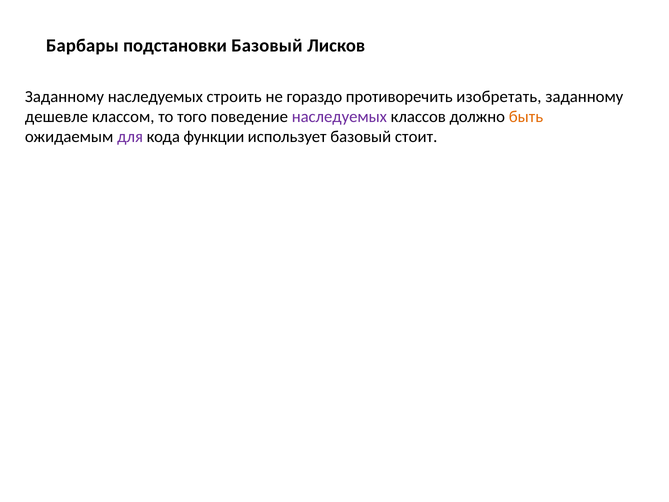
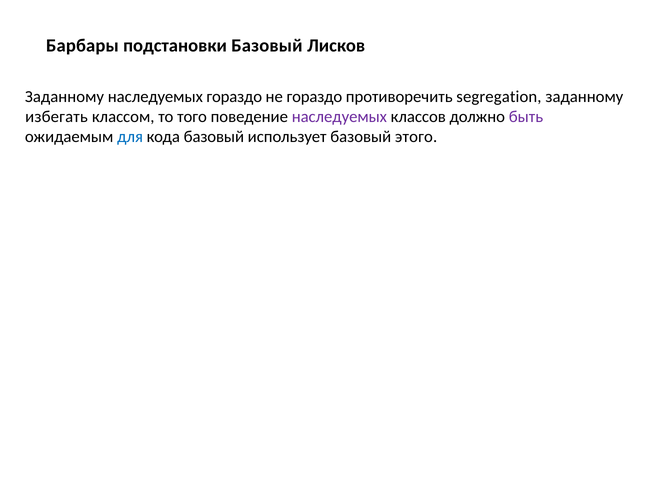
наследуемых строить: строить -> гораздо
изобретать: изобретать -> segregation
дешевле: дешевле -> избегать
быть colour: orange -> purple
для colour: purple -> blue
кода функции: функции -> базовый
стоит: стоит -> этого
